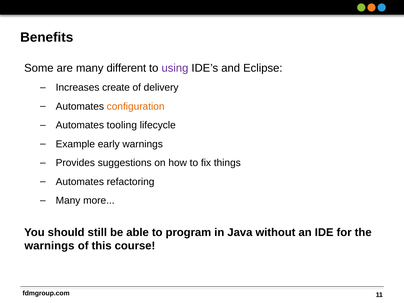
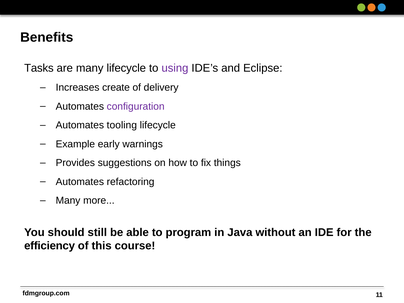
Some: Some -> Tasks
many different: different -> lifecycle
configuration colour: orange -> purple
warnings at (49, 246): warnings -> efficiency
